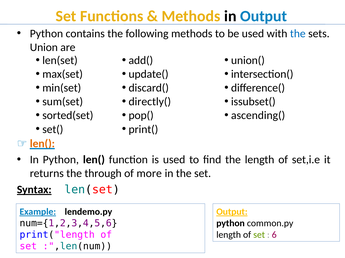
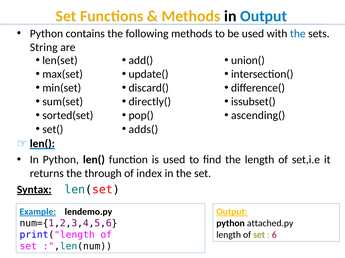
Union: Union -> String
print(: print( -> adds(
len( at (42, 144) colour: orange -> black
more: more -> index
common.py: common.py -> attached.py
